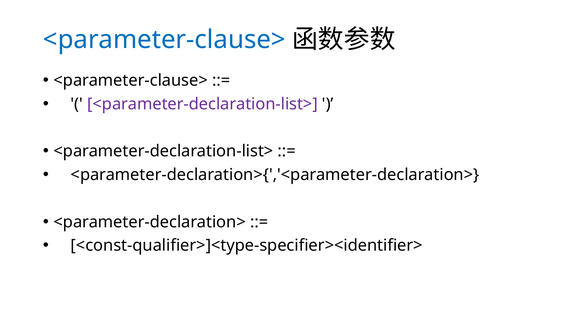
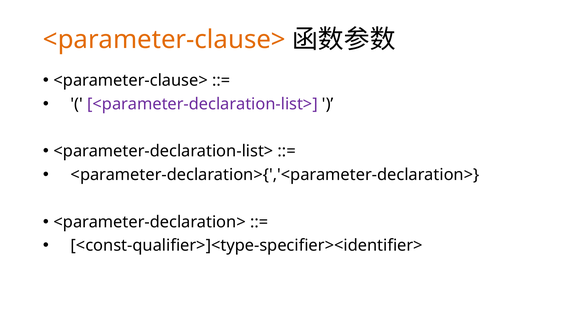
<parameter-clause> at (164, 40) colour: blue -> orange
